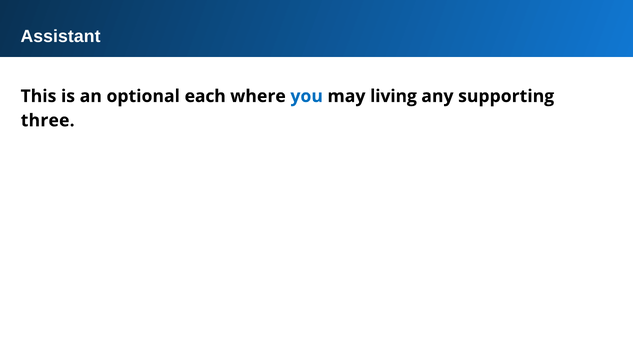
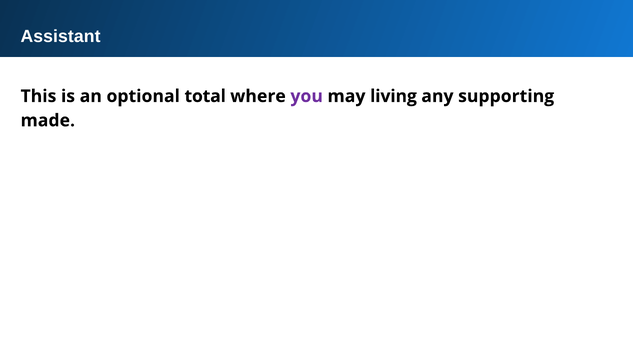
each: each -> total
you colour: blue -> purple
three: three -> made
